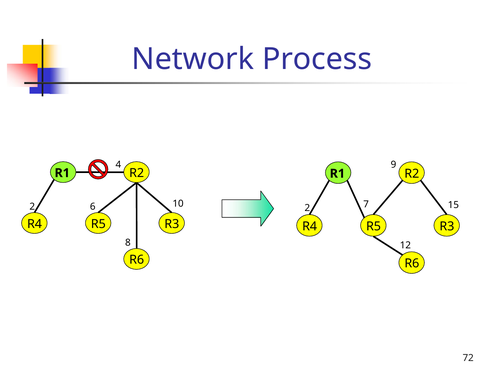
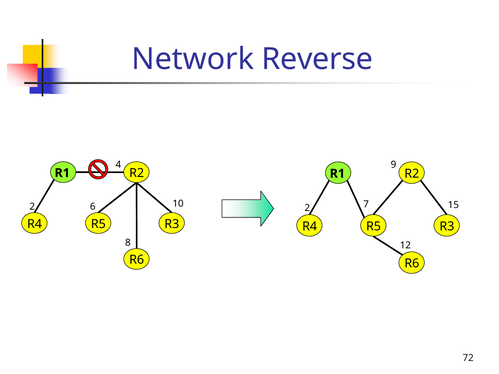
Process: Process -> Reverse
